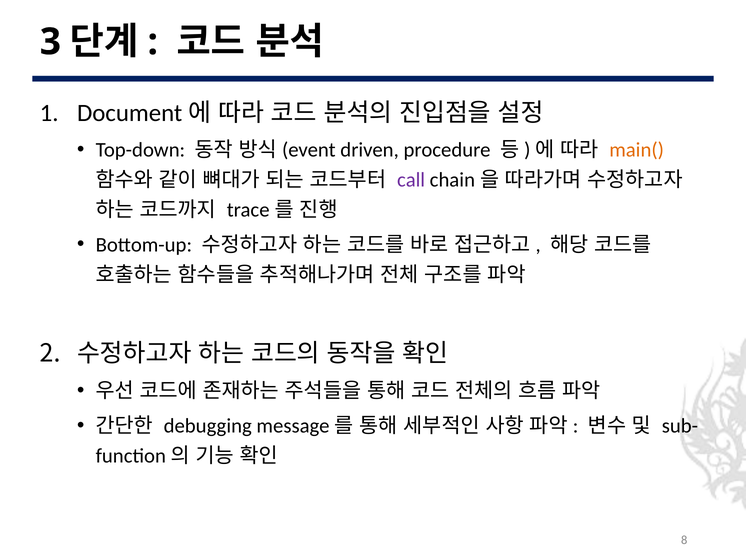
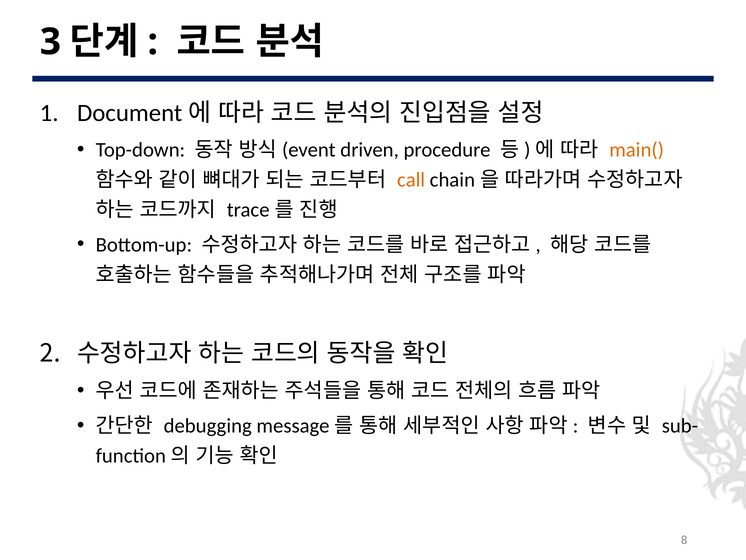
call colour: purple -> orange
